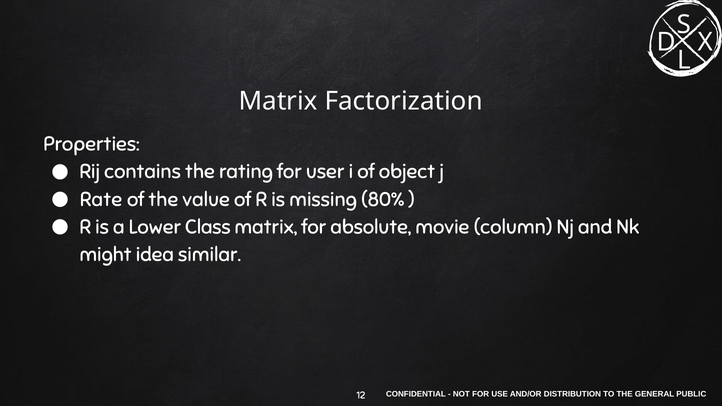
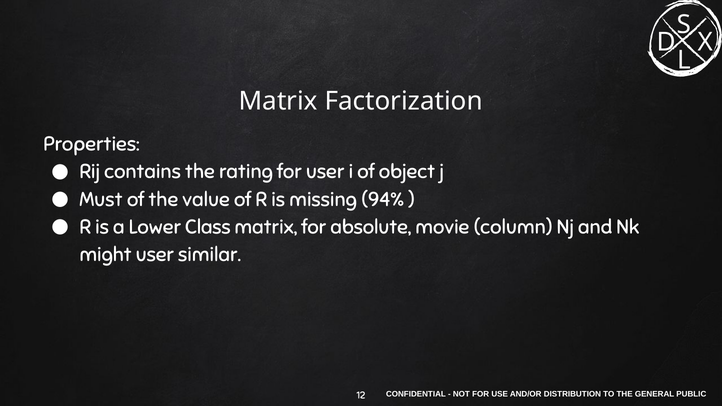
Rate: Rate -> Must
80%: 80% -> 94%
might idea: idea -> user
